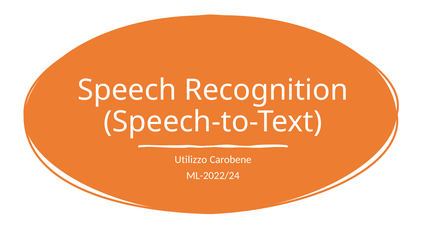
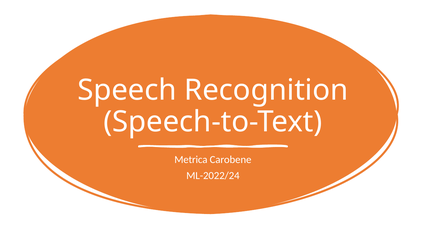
Utilizzo: Utilizzo -> Metrica
